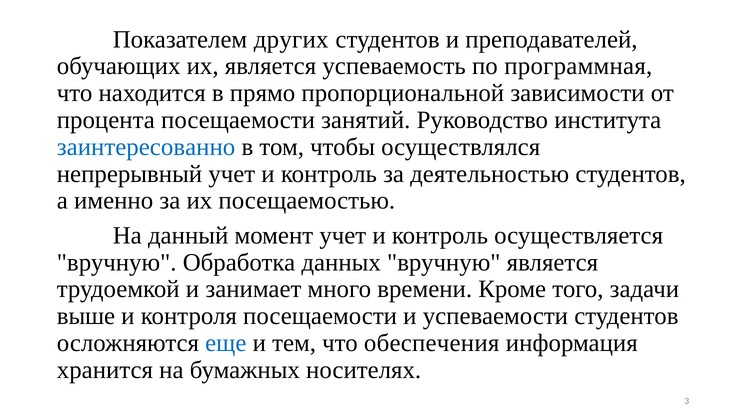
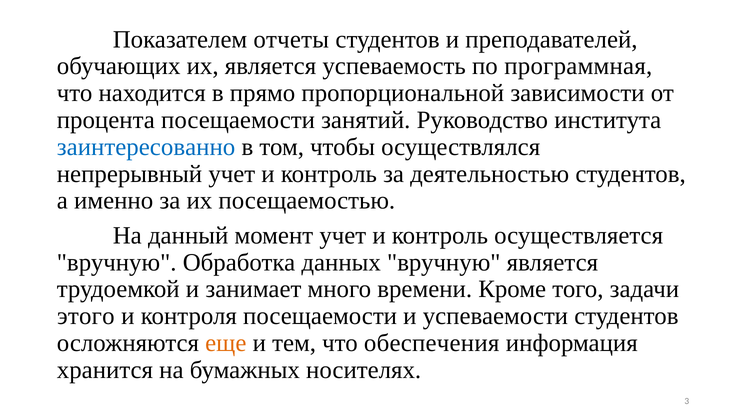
других: других -> отчеты
выше: выше -> этого
еще colour: blue -> orange
